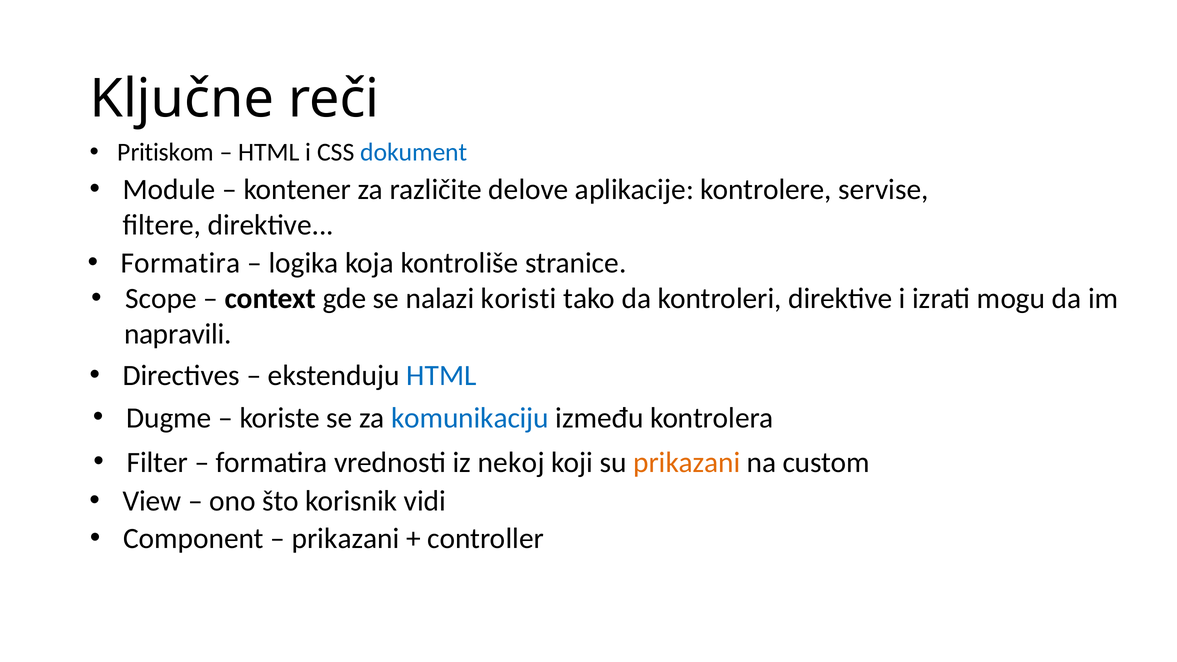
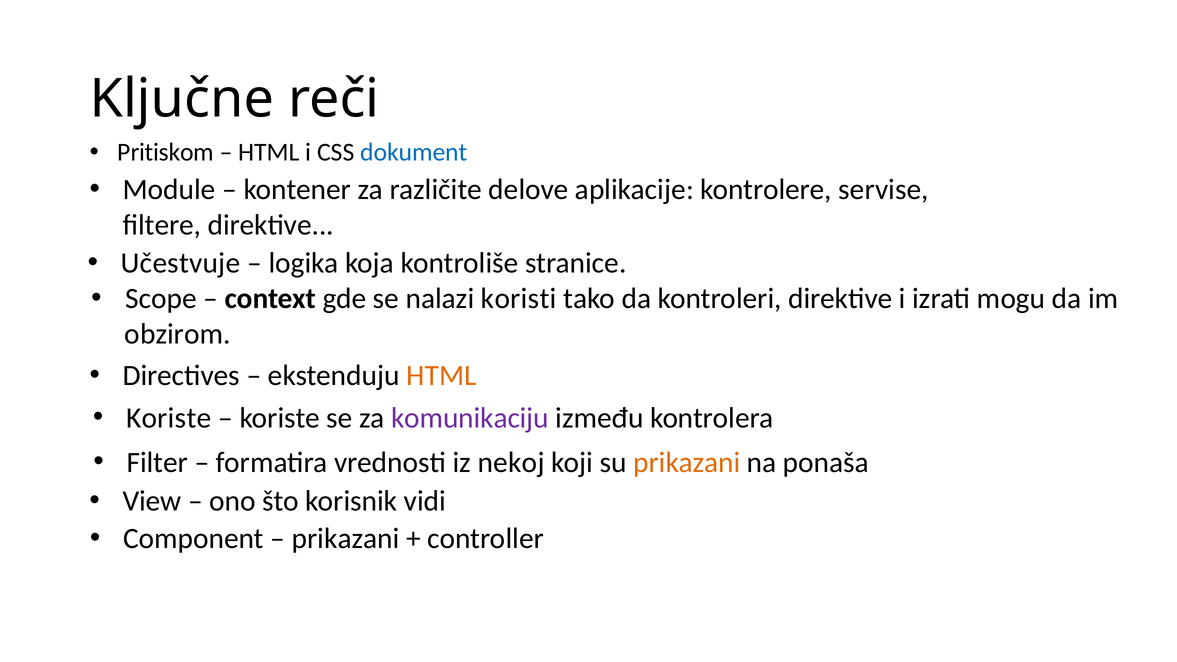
Formatira at (181, 263): Formatira -> Učestvuje
napravili: napravili -> obzirom
HTML at (441, 376) colour: blue -> orange
Dugme at (169, 418): Dugme -> Koriste
komunikaciju colour: blue -> purple
custom: custom -> ponaša
